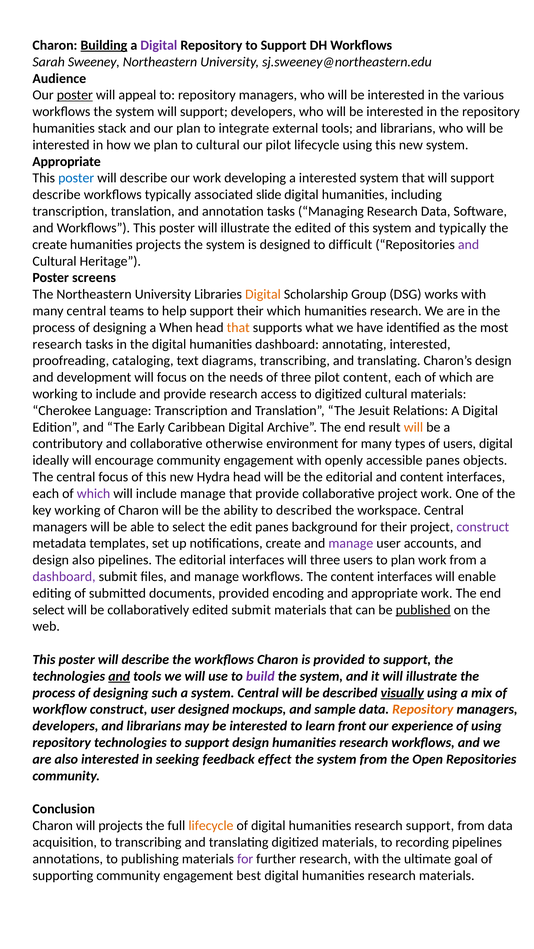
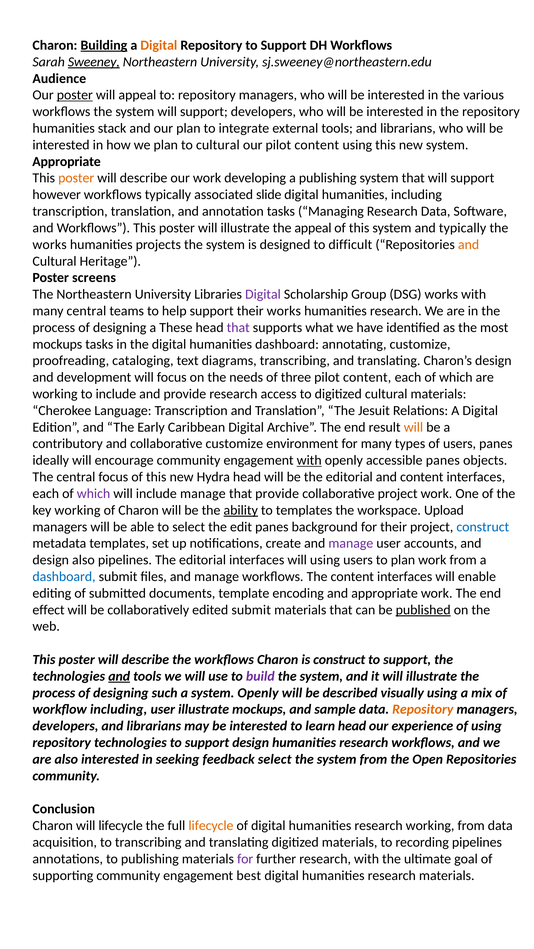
Digital at (159, 45) colour: purple -> orange
Sweeney underline: none -> present
our pilot lifecycle: lifecycle -> content
poster at (76, 178) colour: blue -> orange
a interested: interested -> publishing
describe at (57, 195): describe -> however
the edited: edited -> appeal
create at (50, 245): create -> works
and at (469, 245) colour: purple -> orange
Digital at (263, 294) colour: orange -> purple
their which: which -> works
When: When -> These
that at (238, 328) colour: orange -> purple
research at (57, 344): research -> mockups
annotating interested: interested -> customize
collaborative otherwise: otherwise -> customize
users digital: digital -> panes
with at (309, 460) underline: none -> present
ability underline: none -> present
to described: described -> templates
workspace Central: Central -> Upload
construct at (483, 527) colour: purple -> blue
will three: three -> using
dashboard at (64, 577) colour: purple -> blue
documents provided: provided -> template
select at (49, 610): select -> effect
is provided: provided -> construct
system Central: Central -> Openly
visually underline: present -> none
workflow construct: construct -> including
user designed: designed -> illustrate
learn front: front -> head
feedback effect: effect -> select
will projects: projects -> lifecycle
research support: support -> working
